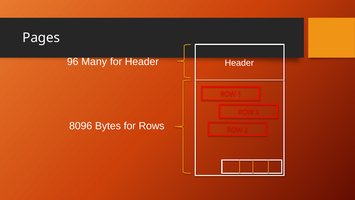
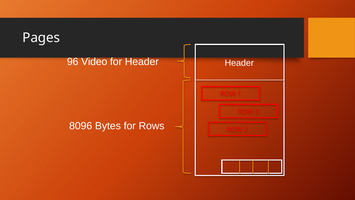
Many: Many -> Video
